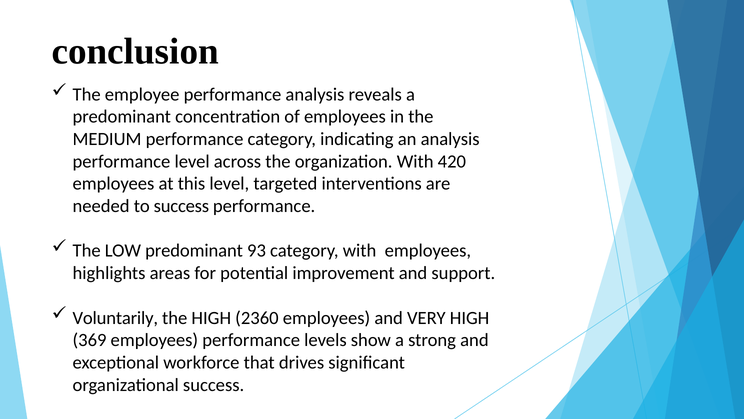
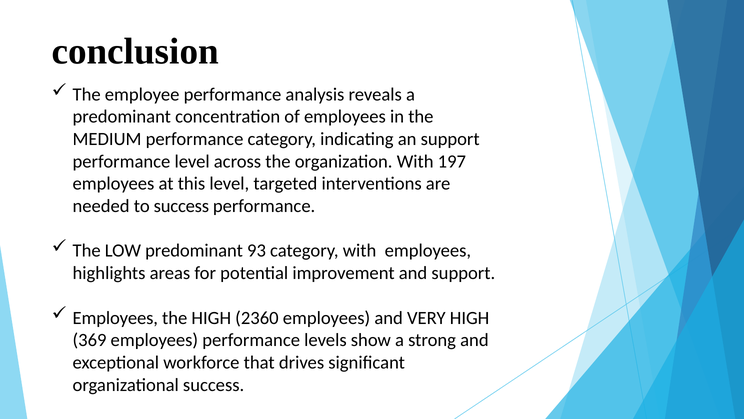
an analysis: analysis -> support
420: 420 -> 197
Voluntarily at (115, 317): Voluntarily -> Employees
